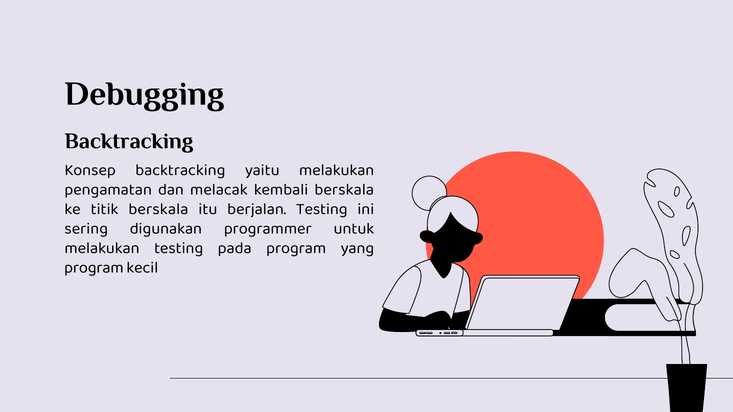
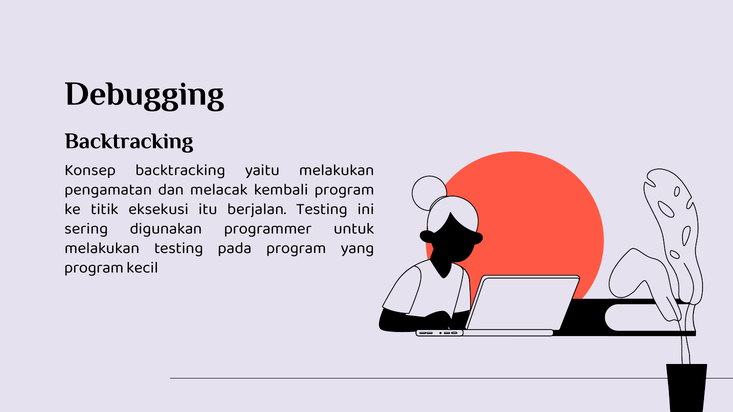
kembali berskala: berskala -> program
titik berskala: berskala -> eksekusi
